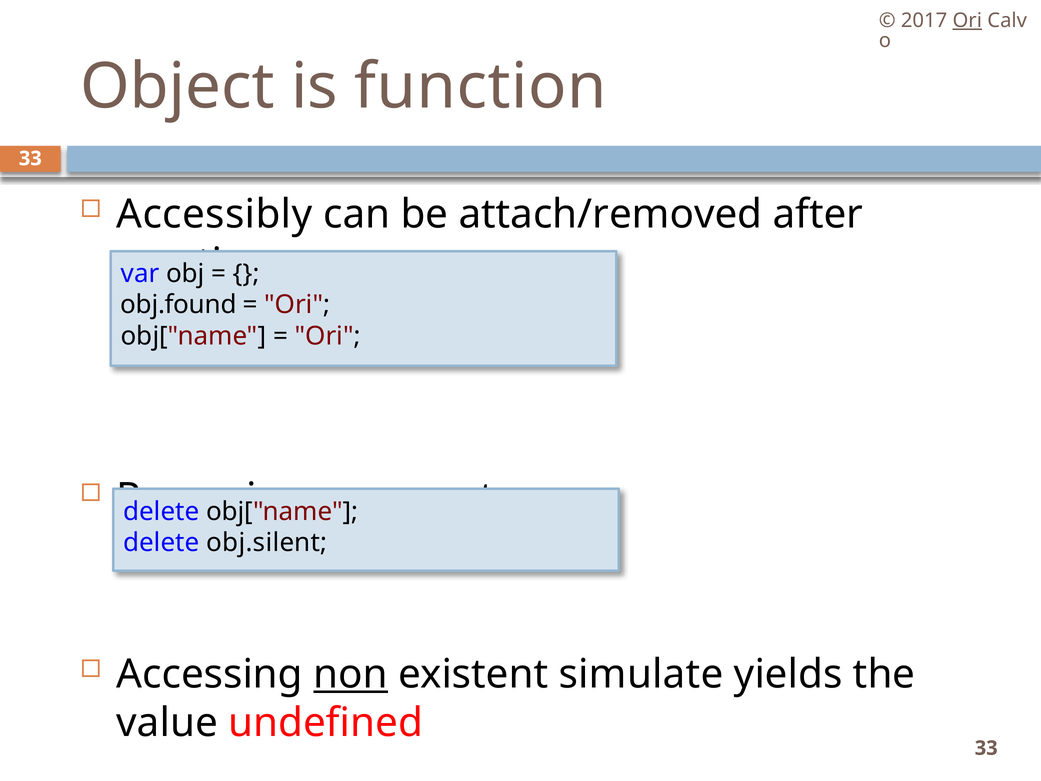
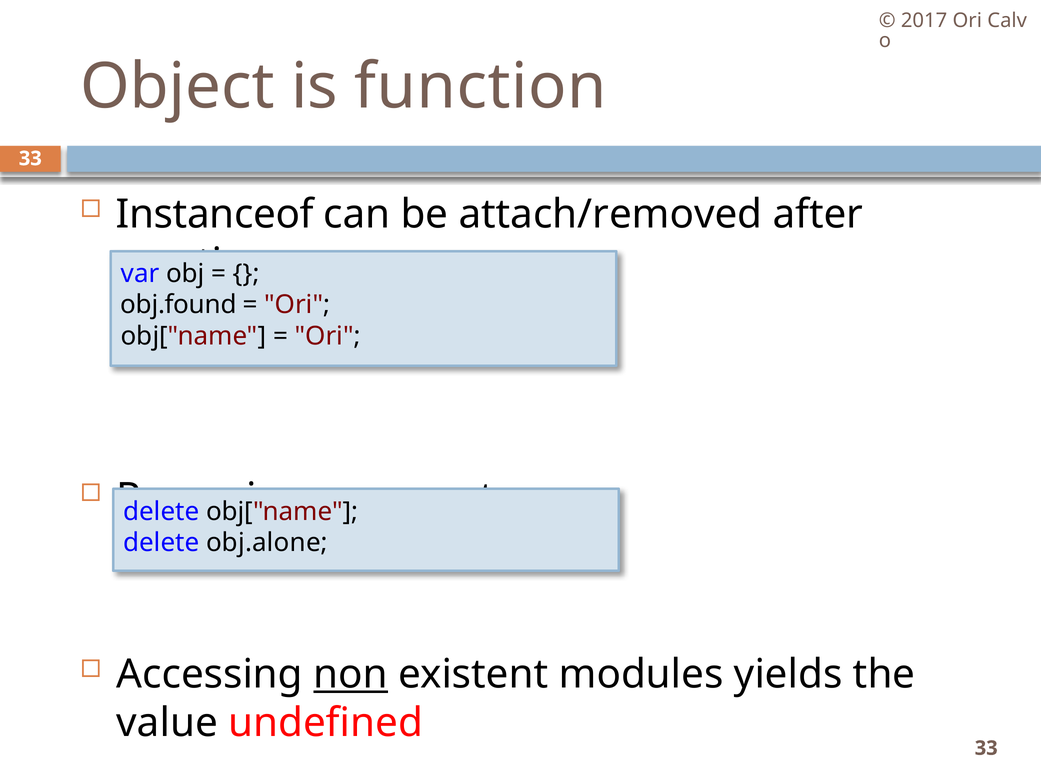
Ori at (967, 21) underline: present -> none
Accessibly: Accessibly -> Instanceof
obj.silent: obj.silent -> obj.alone
simulate: simulate -> modules
